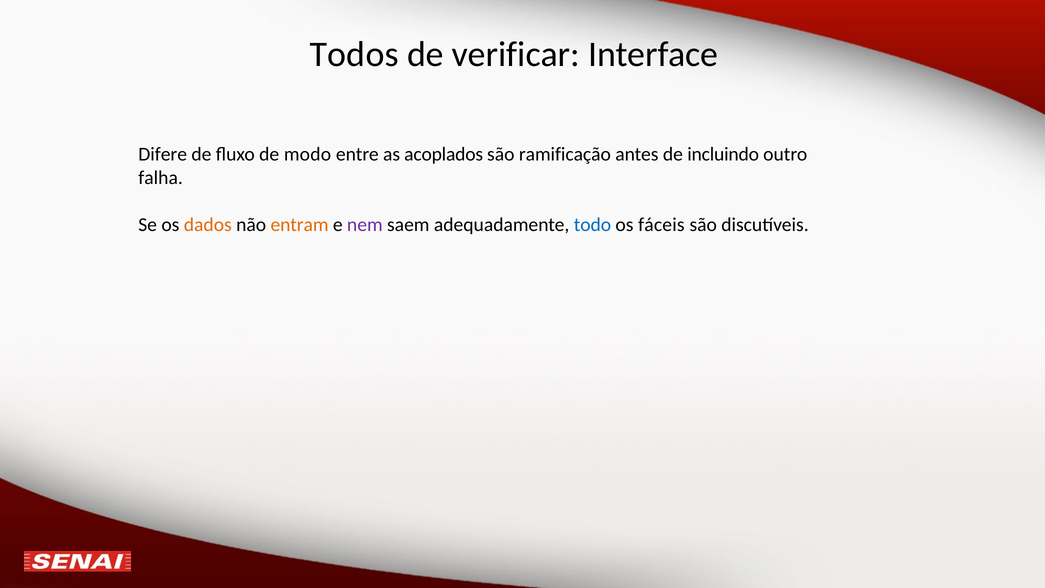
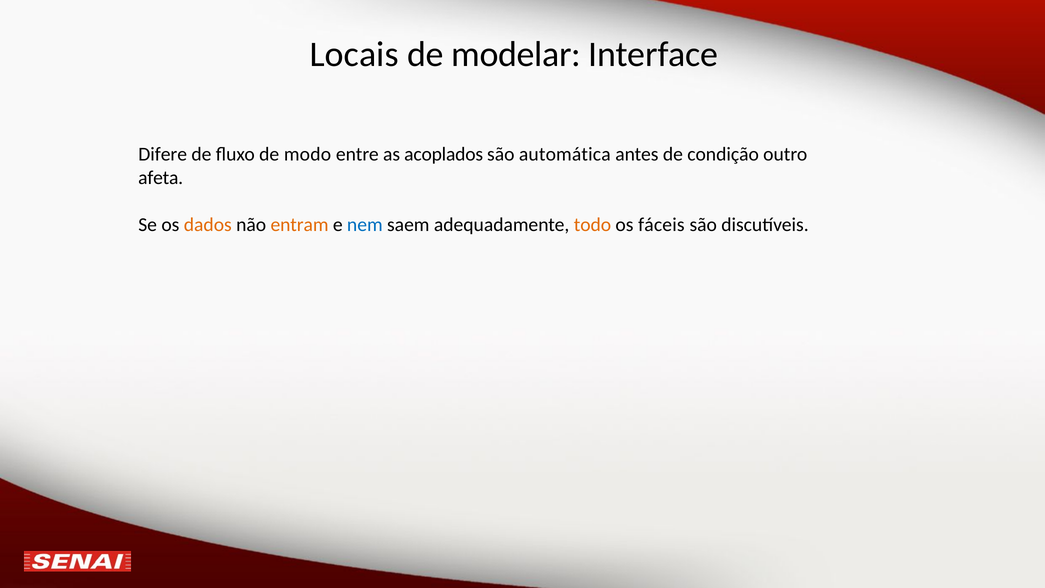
Todos: Todos -> Locais
verificar: verificar -> modelar
ramificação: ramificação -> automática
incluindo: incluindo -> condição
falha: falha -> afeta
nem colour: purple -> blue
todo colour: blue -> orange
